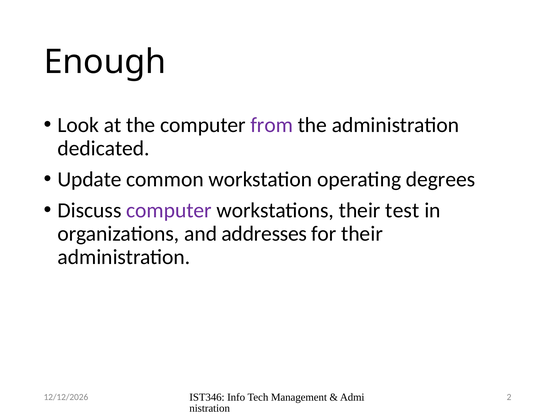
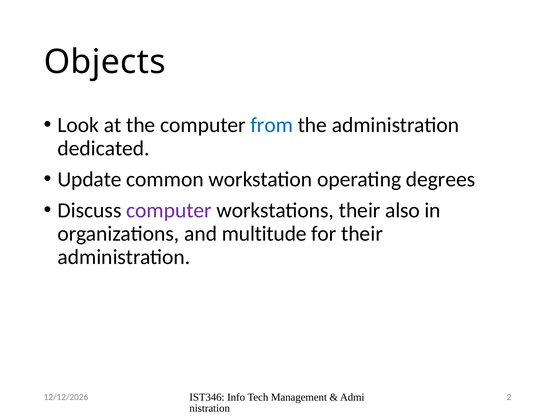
Enough: Enough -> Objects
from colour: purple -> blue
test: test -> also
addresses: addresses -> multitude
